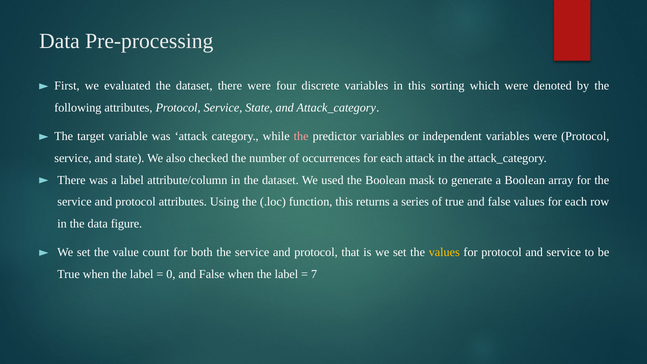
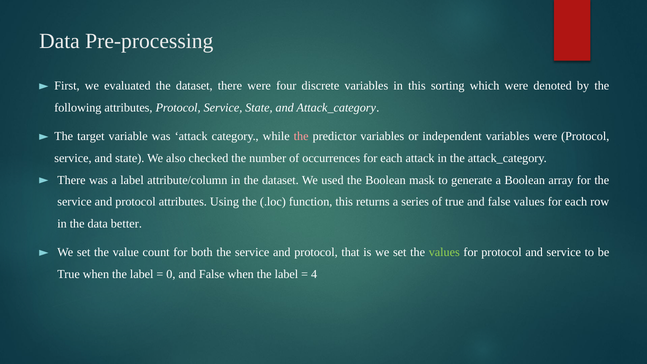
figure: figure -> better
values at (444, 252) colour: yellow -> light green
7: 7 -> 4
